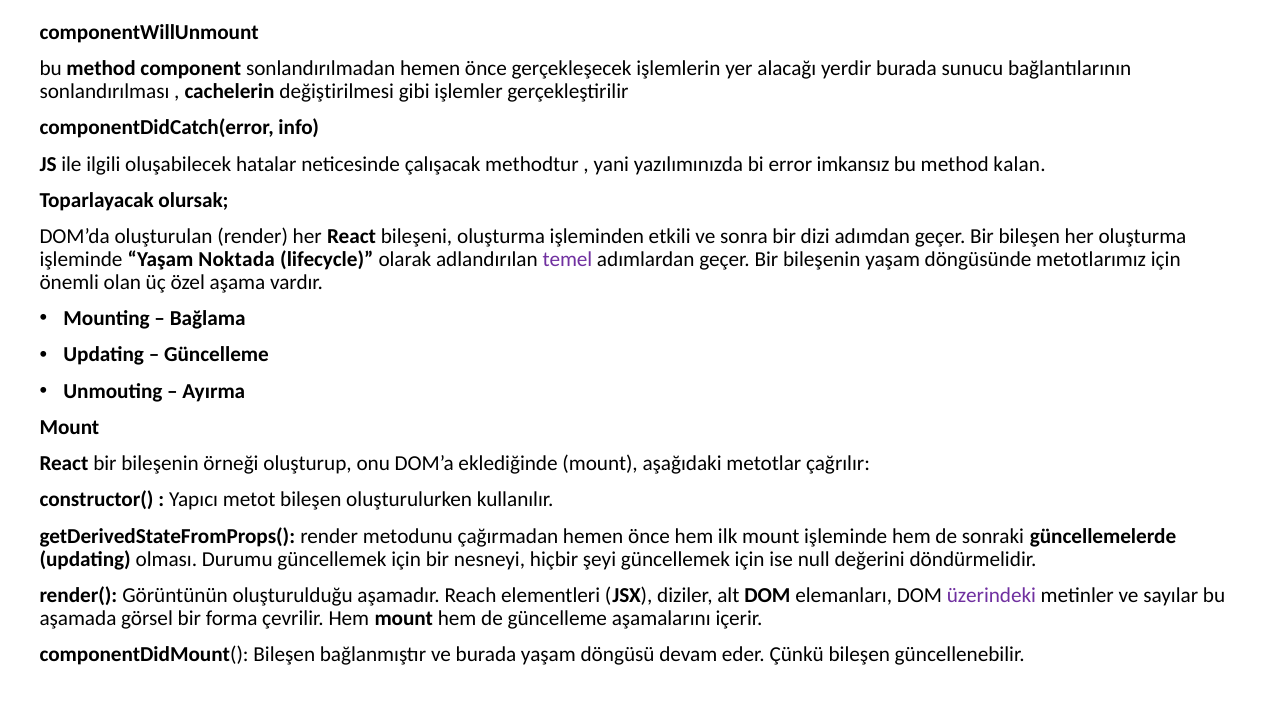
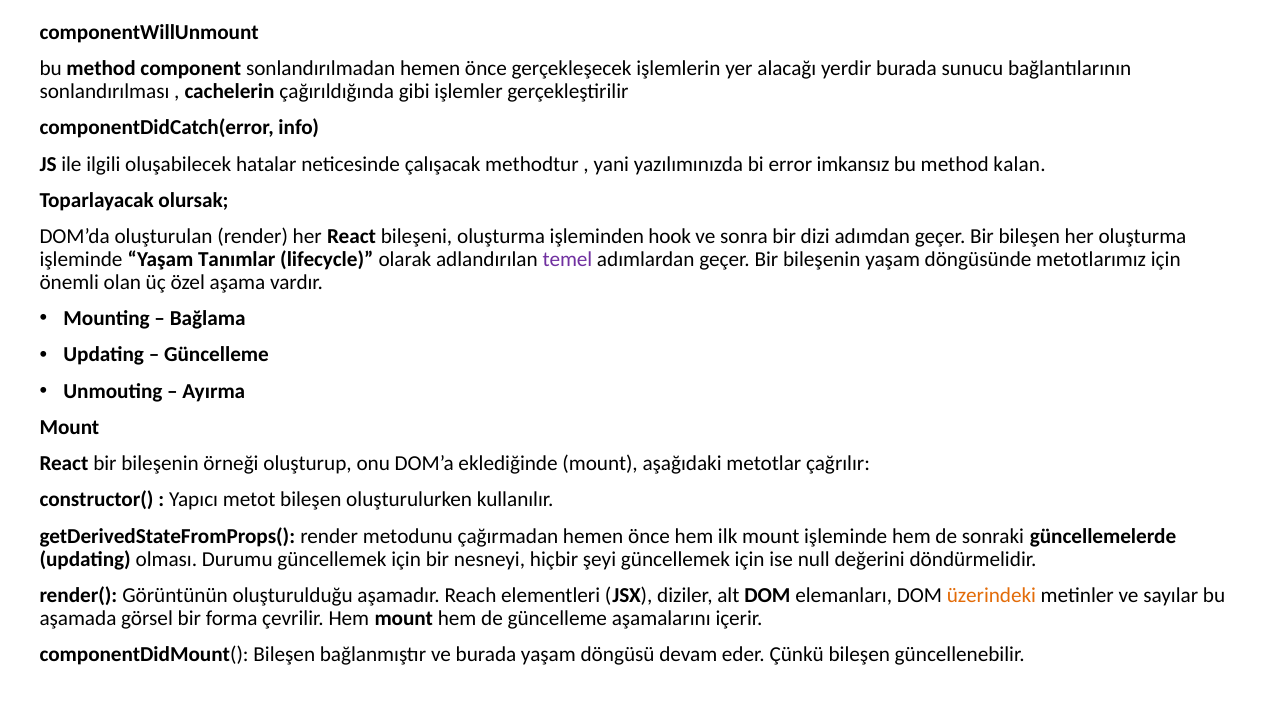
değiştirilmesi: değiştirilmesi -> çağırıldığında
etkili: etkili -> hook
Noktada: Noktada -> Tanımlar
üzerindeki colour: purple -> orange
